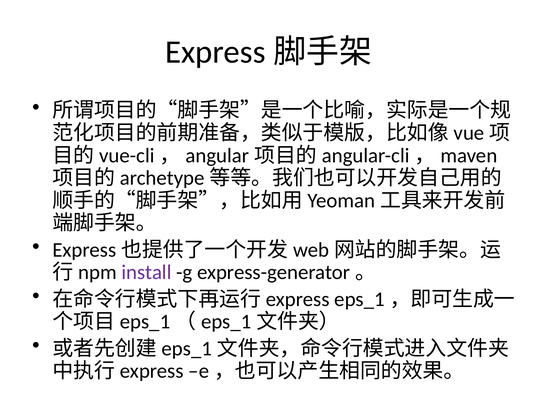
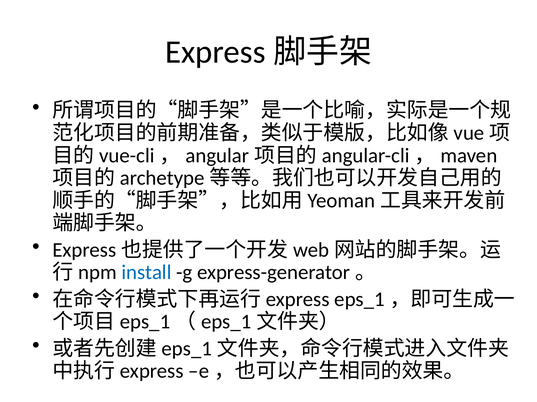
install colour: purple -> blue
